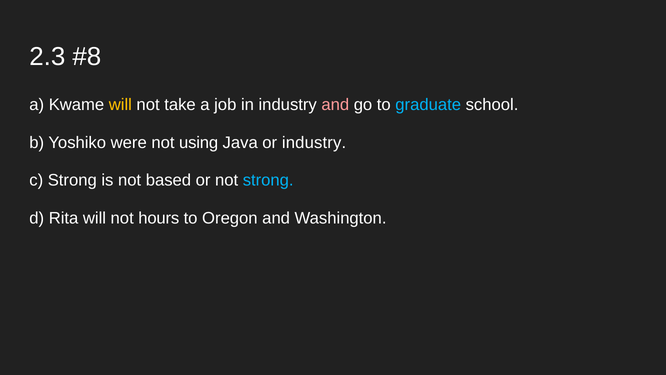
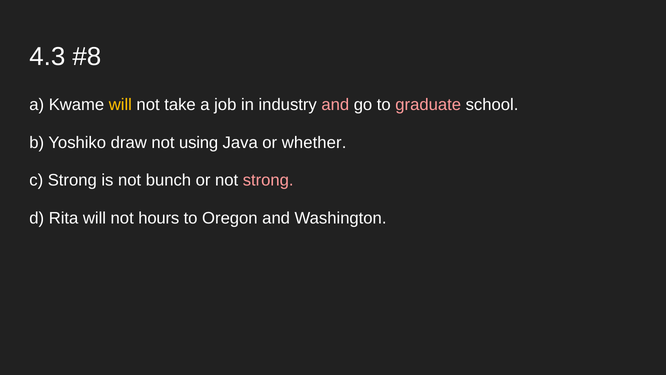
2.3: 2.3 -> 4.3
graduate colour: light blue -> pink
were: were -> draw
or industry: industry -> whether
based: based -> bunch
strong at (268, 180) colour: light blue -> pink
